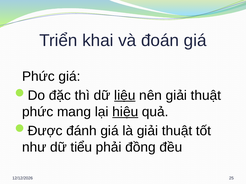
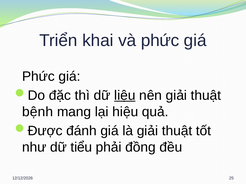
và đoán: đoán -> phức
phức at (38, 112): phức -> bệnh
hiệu underline: present -> none
